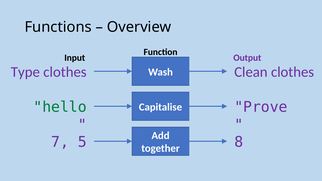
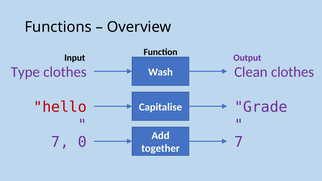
hello colour: green -> red
Prove: Prove -> Grade
5: 5 -> 0
together 8: 8 -> 7
